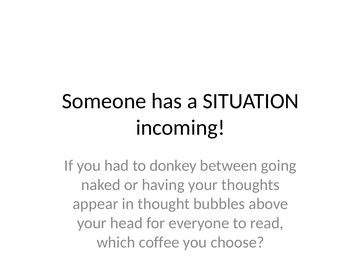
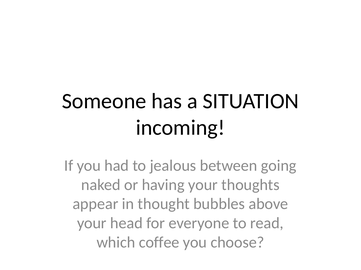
donkey: donkey -> jealous
